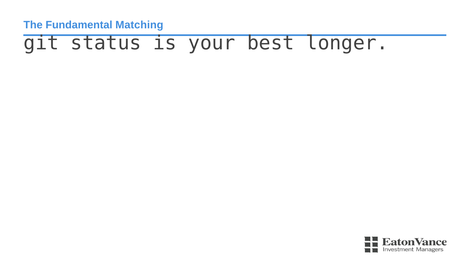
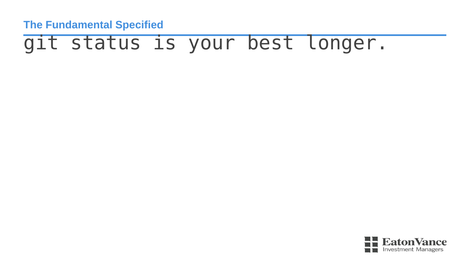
Matching: Matching -> Specified
